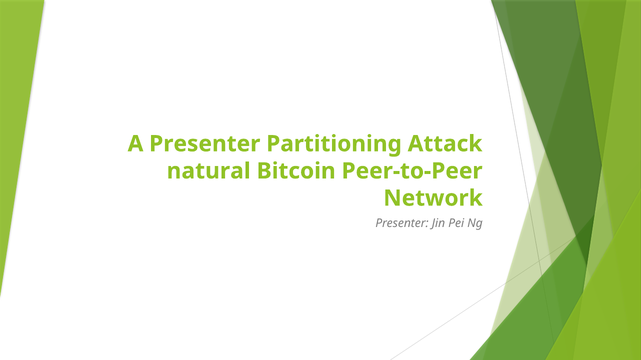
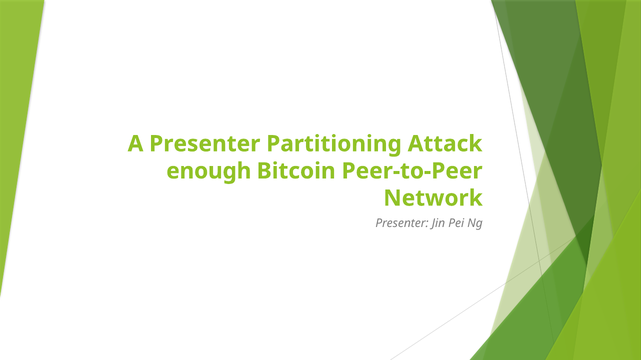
natural: natural -> enough
